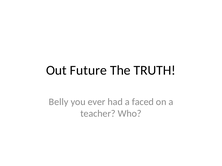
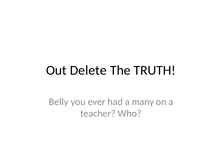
Future: Future -> Delete
faced: faced -> many
